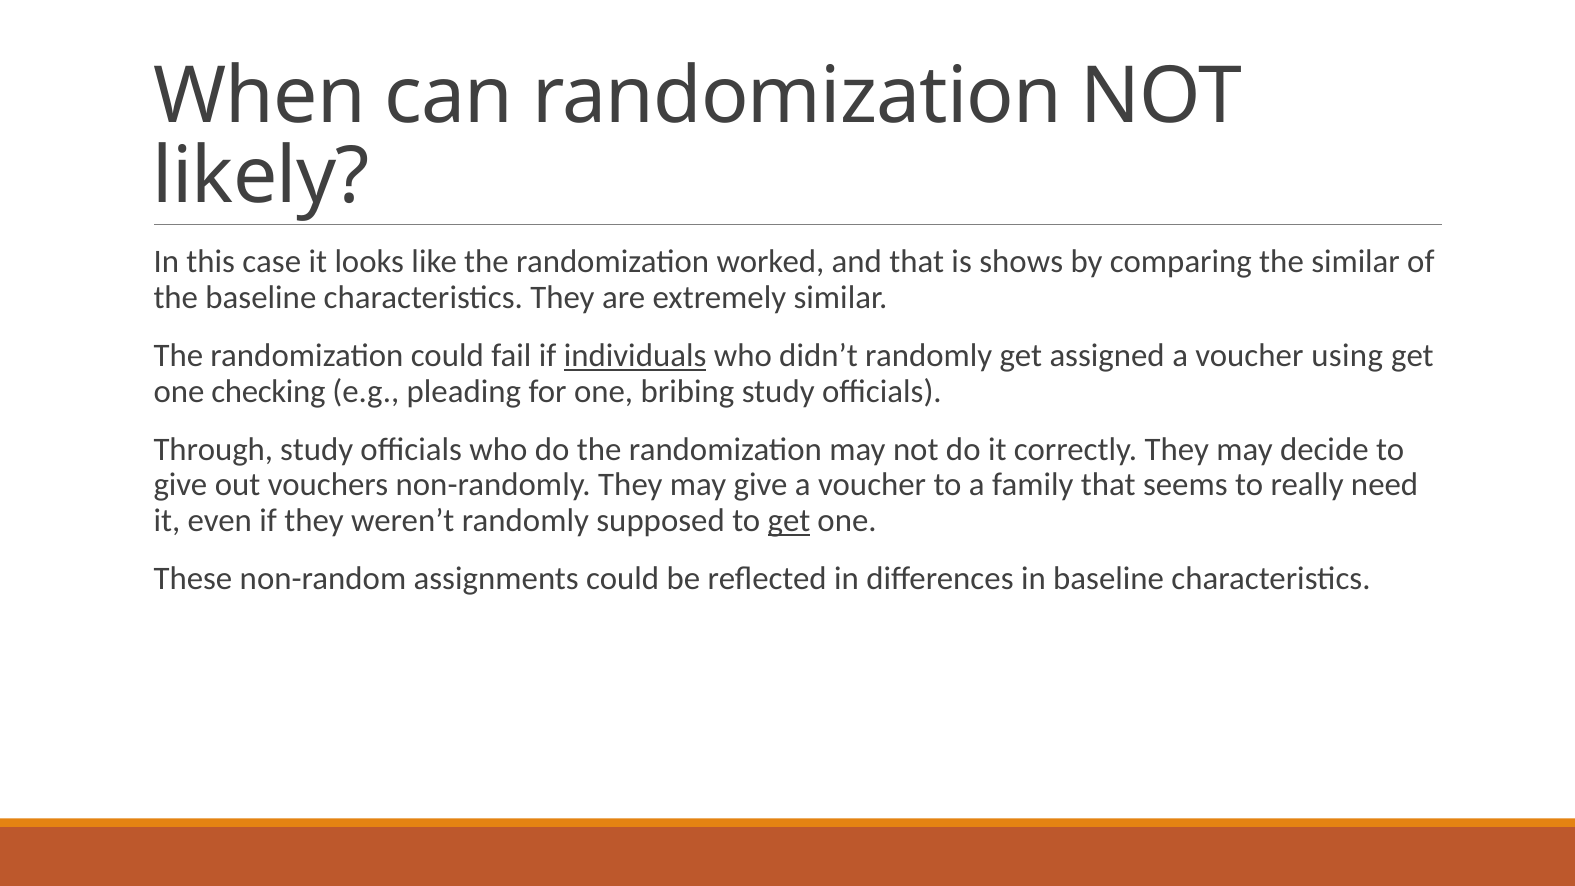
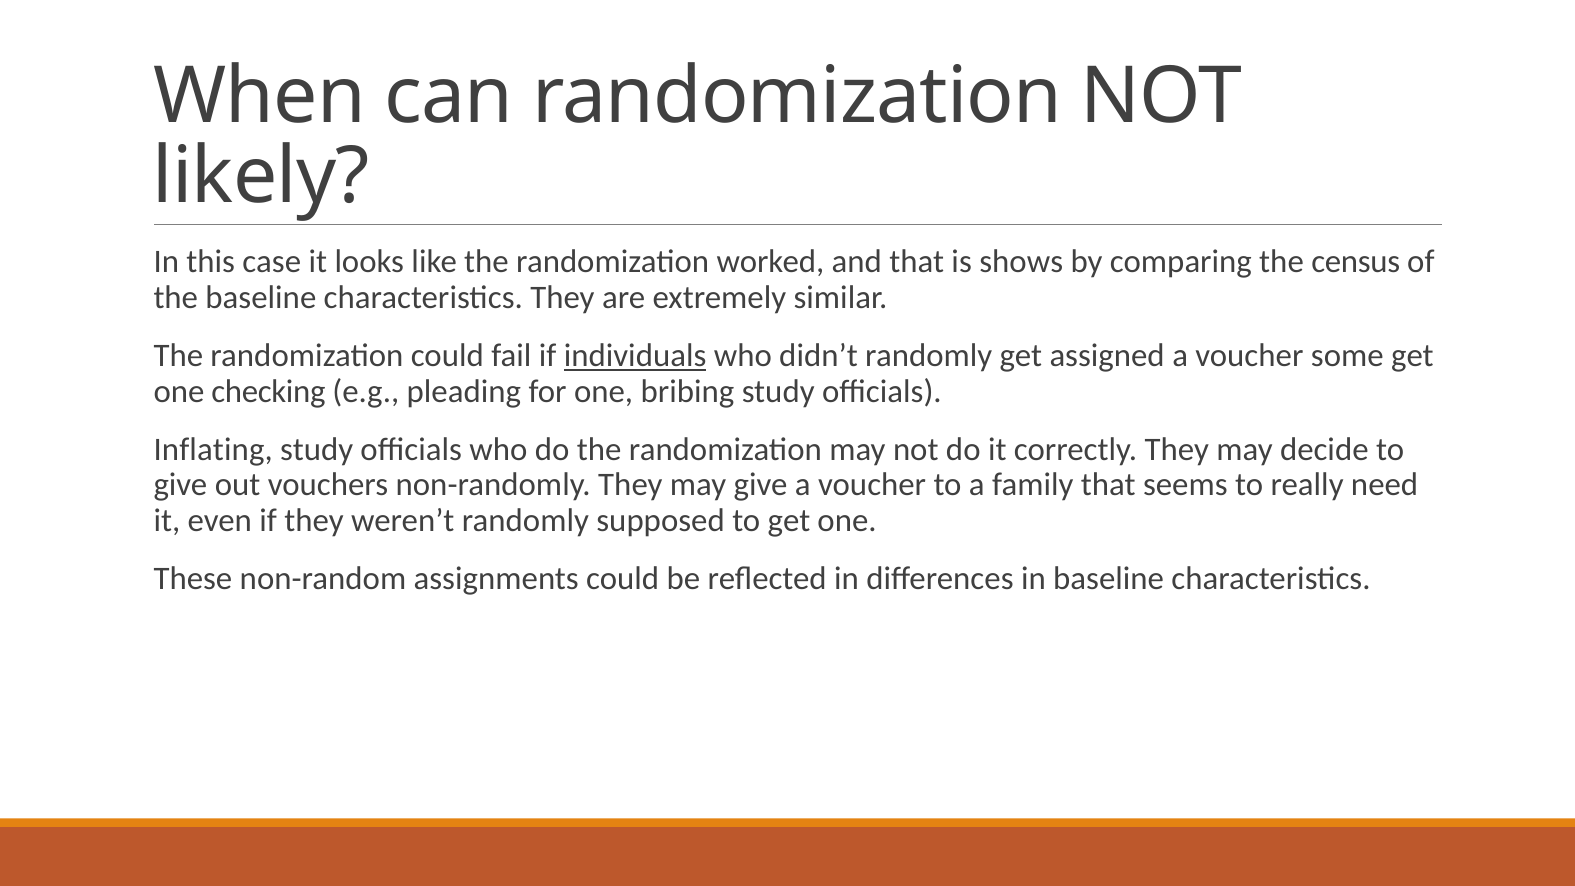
the similar: similar -> census
using: using -> some
Through: Through -> Inflating
get at (789, 520) underline: present -> none
